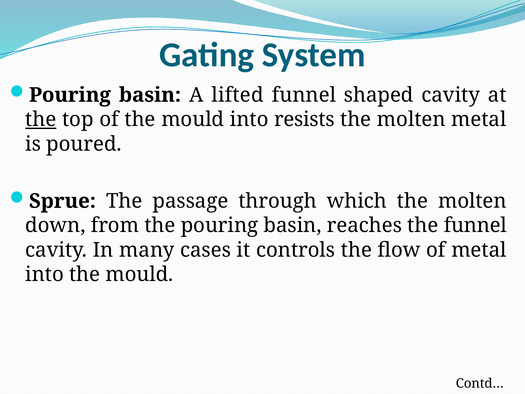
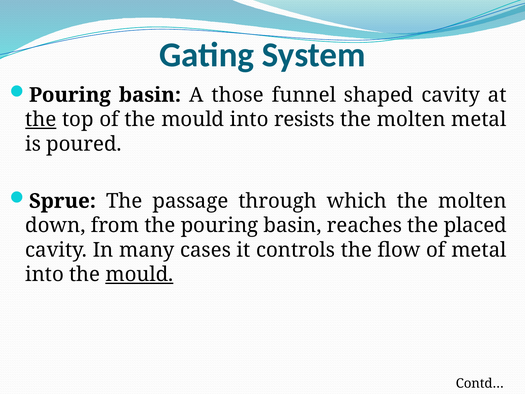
lifted: lifted -> those
the funnel: funnel -> placed
mould at (139, 274) underline: none -> present
